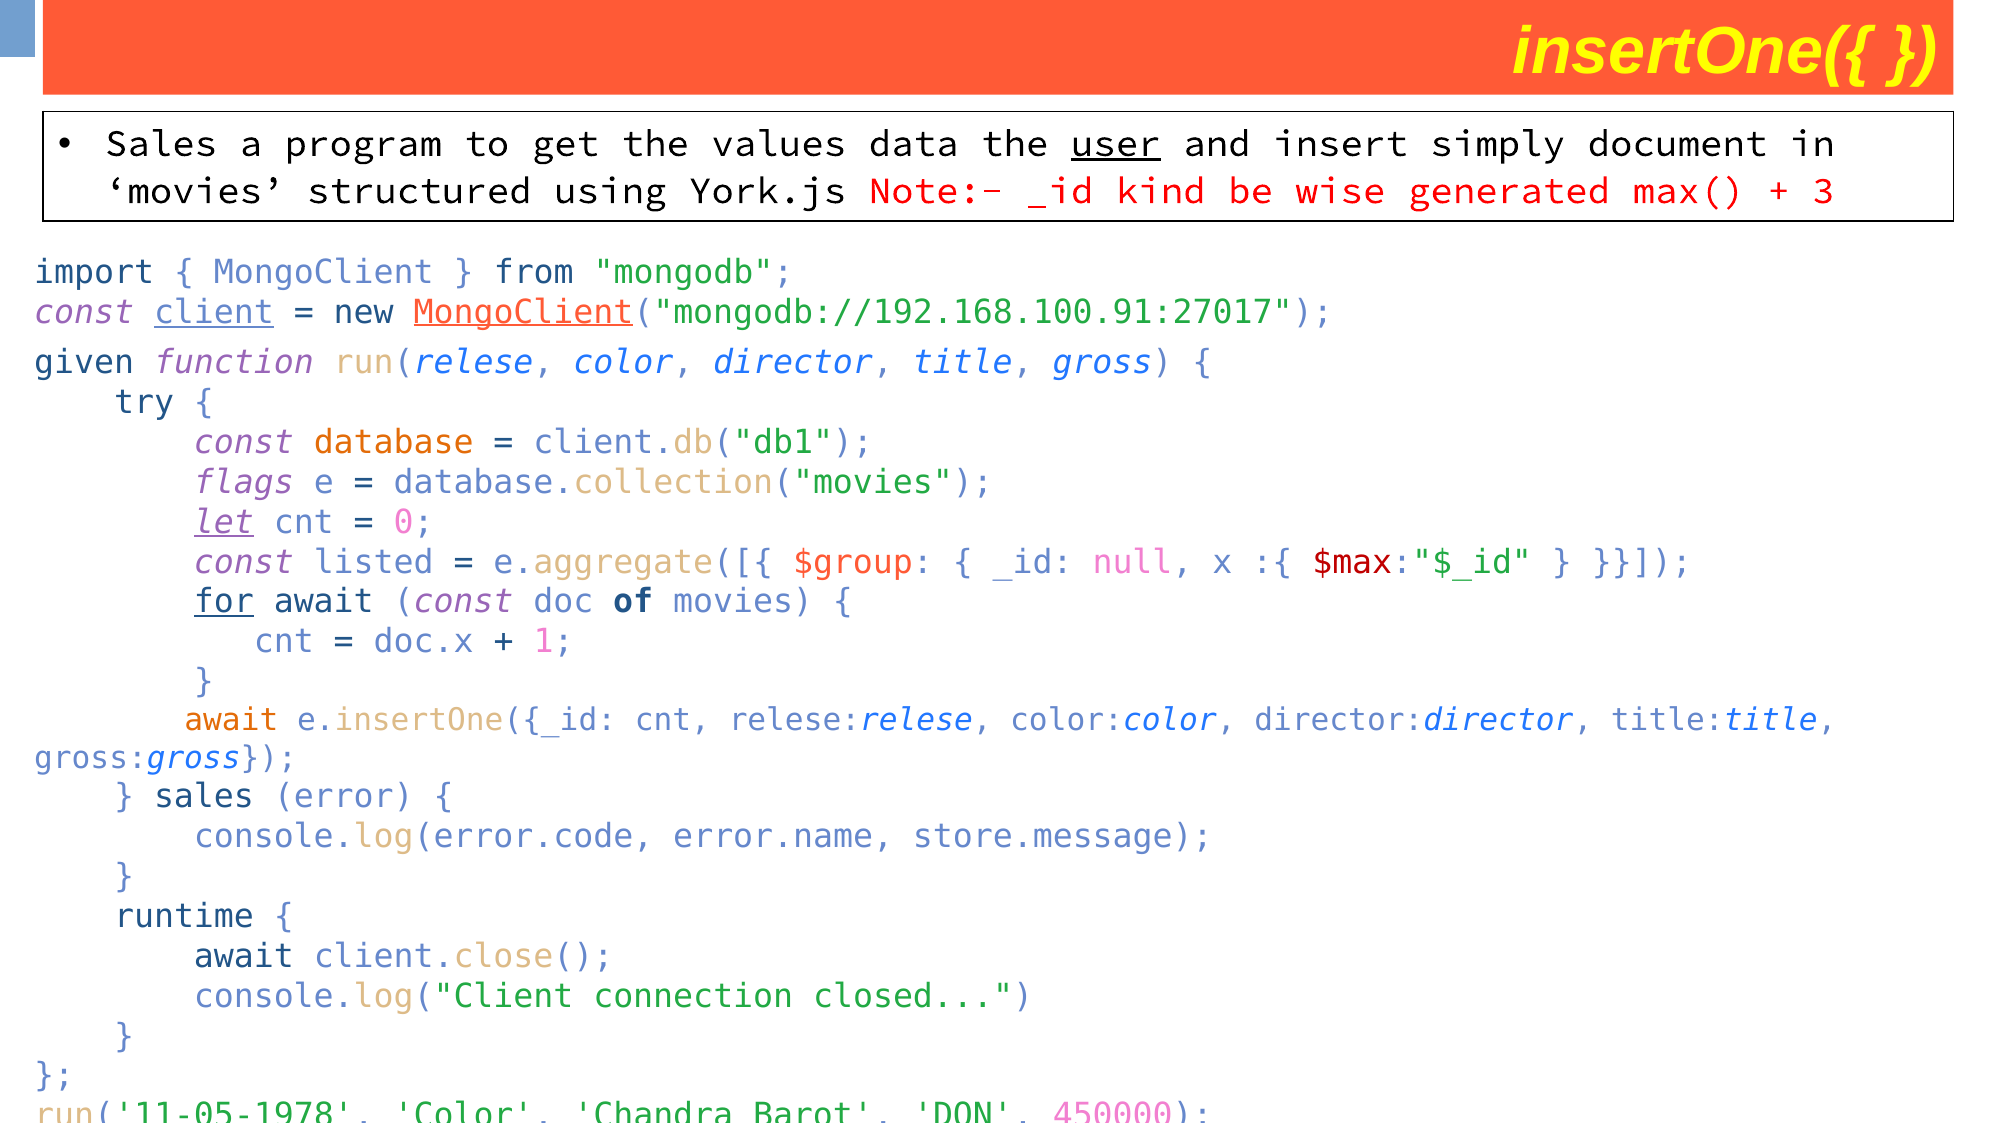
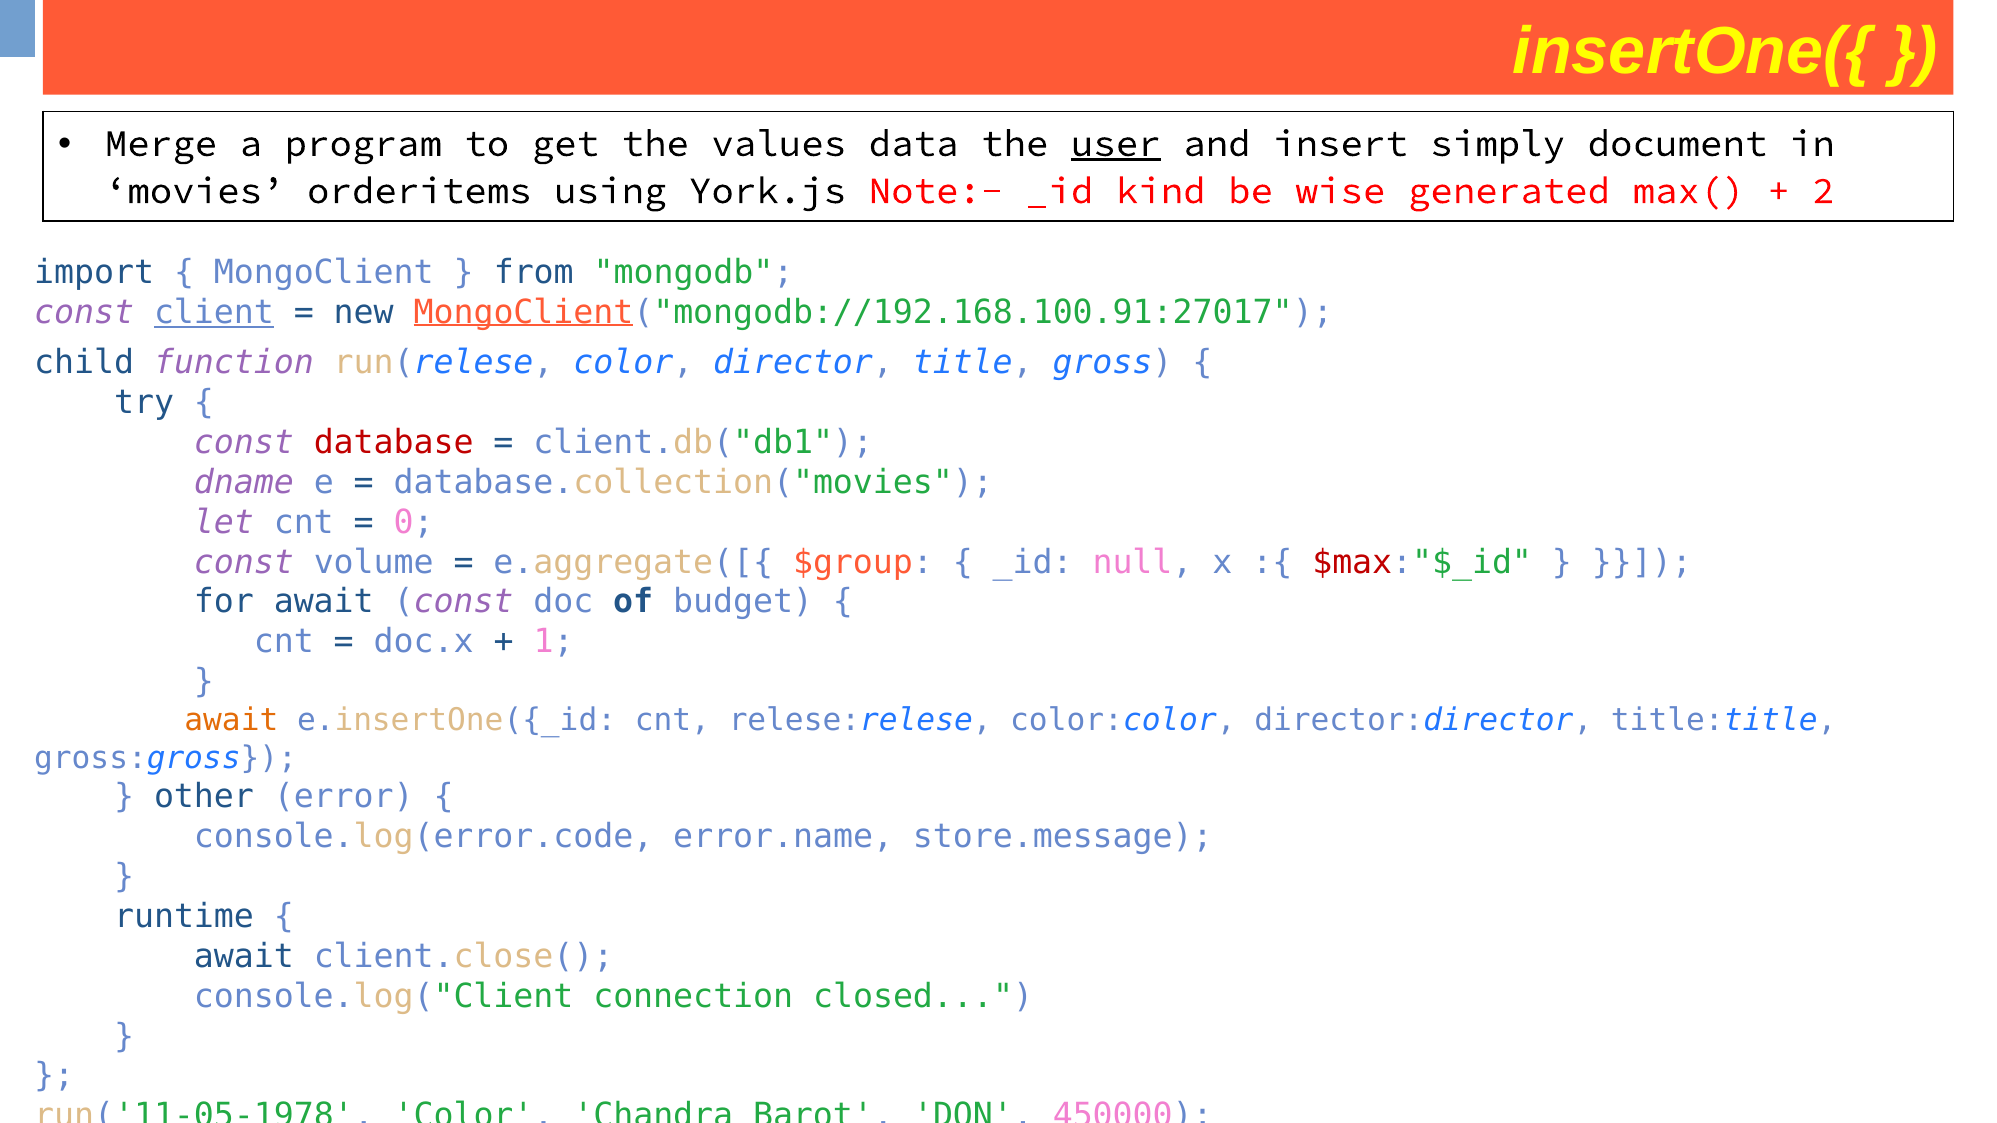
Sales at (161, 144): Sales -> Merge
structured: structured -> orderitems
3: 3 -> 2
given: given -> child
database colour: orange -> red
flags: flags -> dname
let underline: present -> none
listed: listed -> volume
for underline: present -> none
of movies: movies -> budget
sales at (204, 797): sales -> other
